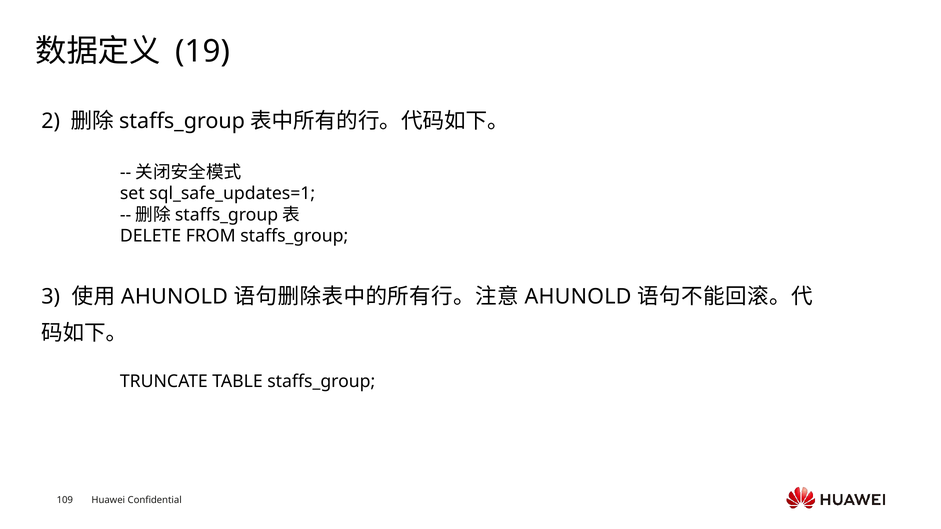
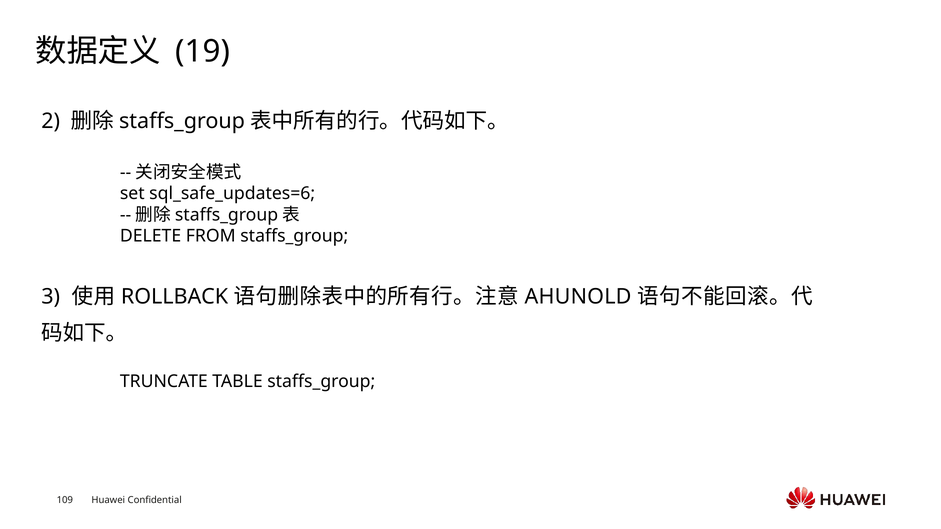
sql_safe_updates=1: sql_safe_updates=1 -> sql_safe_updates=6
AHUNOLD at (174, 297): AHUNOLD -> ROLLBACK
